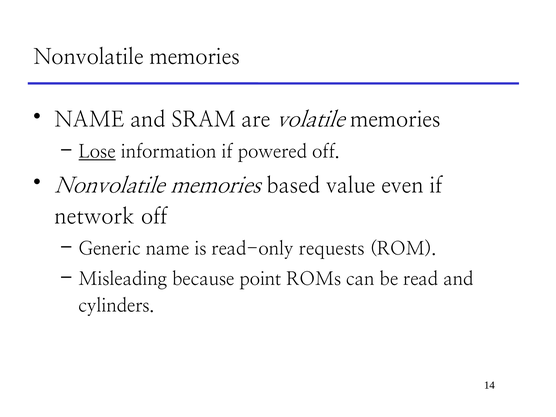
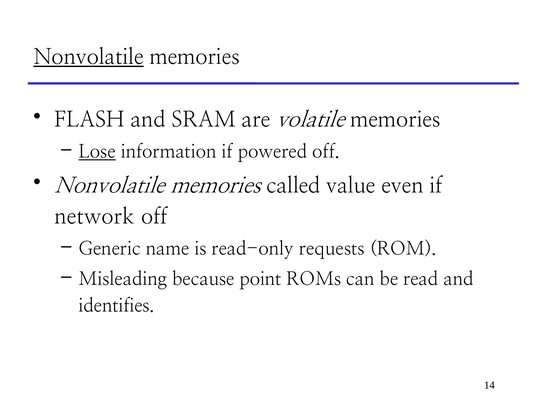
Nonvolatile at (89, 57) underline: none -> present
NAME at (89, 120): NAME -> FLASH
based: based -> called
cylinders: cylinders -> identifies
